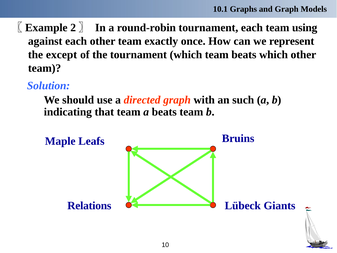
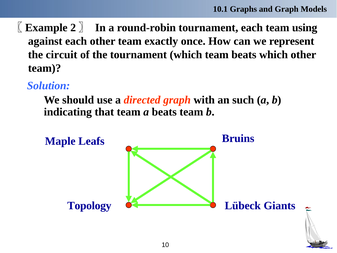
except: except -> circuit
Relations: Relations -> Topology
